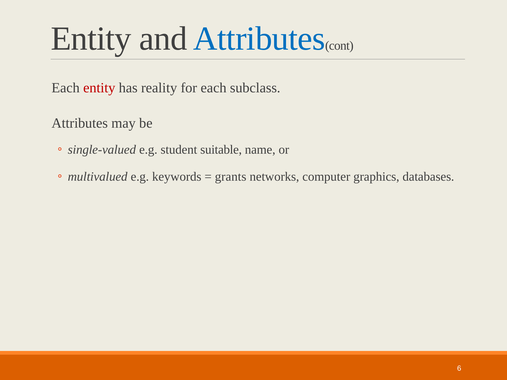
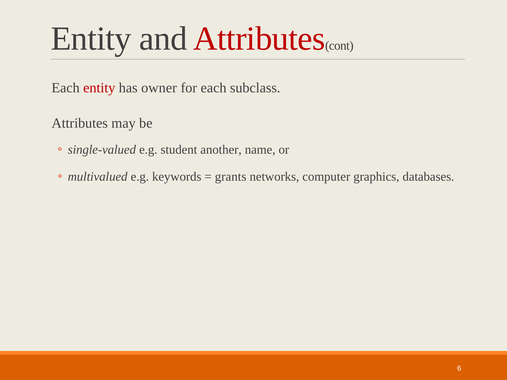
Attributes at (259, 39) colour: blue -> red
reality: reality -> owner
suitable: suitable -> another
